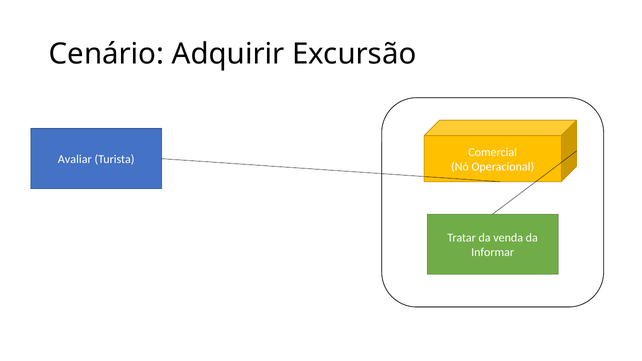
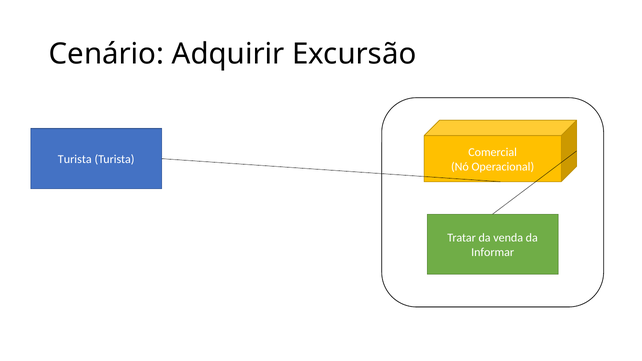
Avaliar at (75, 160): Avaliar -> Turista
